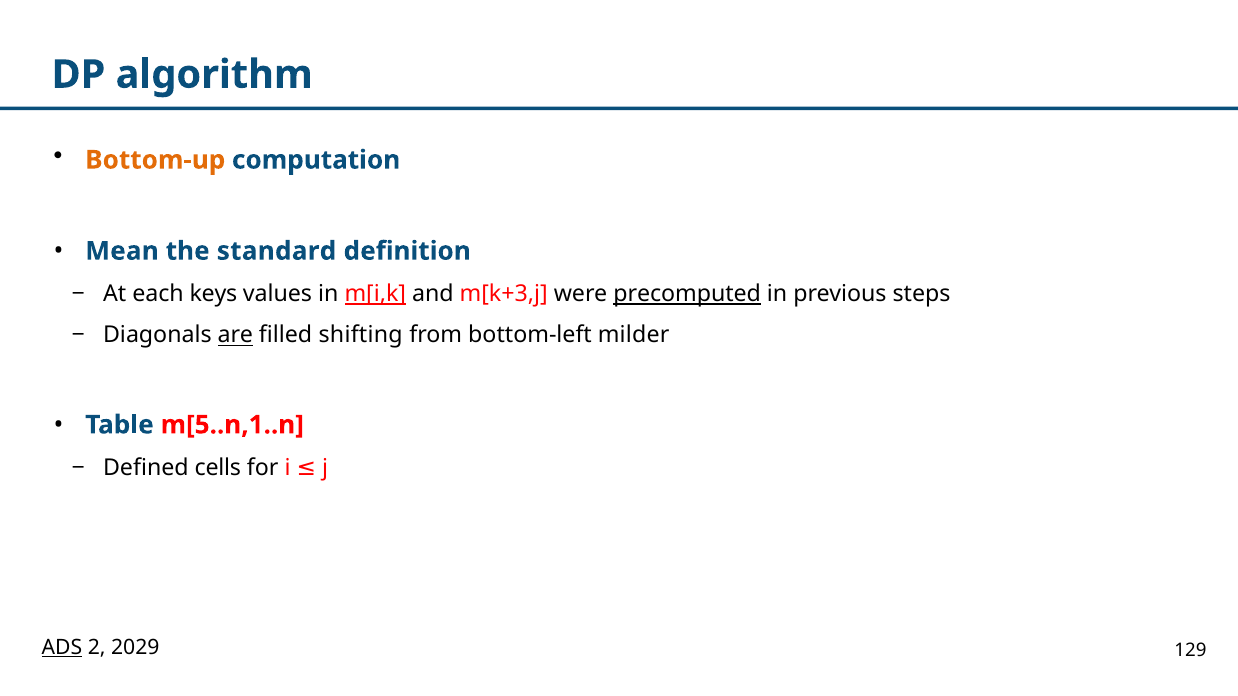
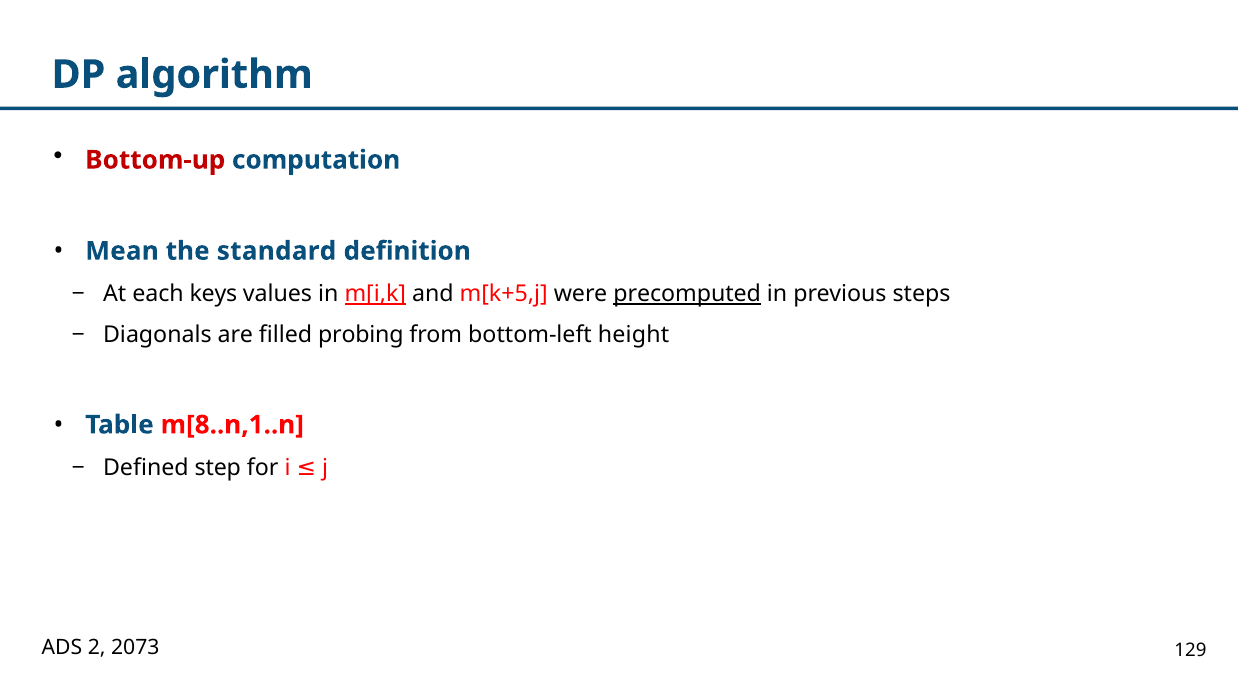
Bottom-up colour: orange -> red
m[k+3,j: m[k+3,j -> m[k+5,j
are underline: present -> none
shifting: shifting -> probing
milder: milder -> height
m[5..n,1..n: m[5..n,1..n -> m[8..n,1..n
cells: cells -> step
ADS underline: present -> none
2029: 2029 -> 2073
